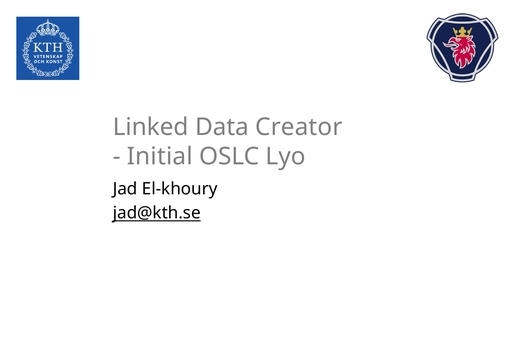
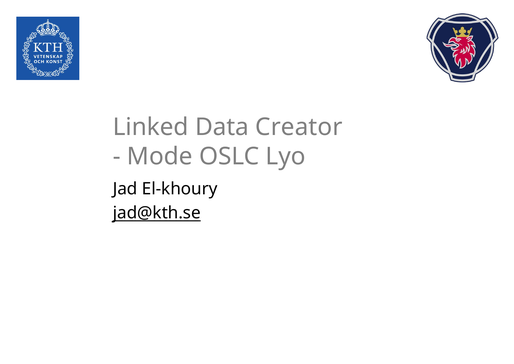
Initial: Initial -> Mode
